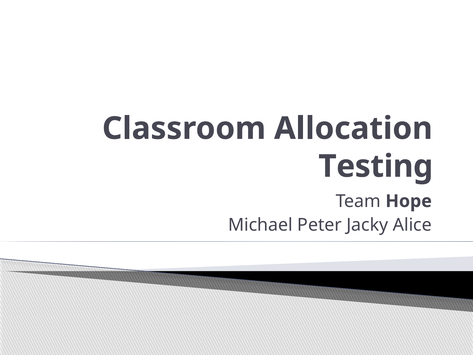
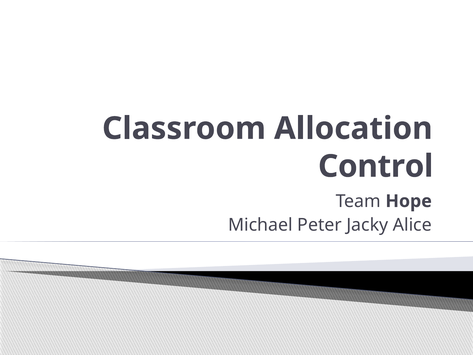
Testing: Testing -> Control
